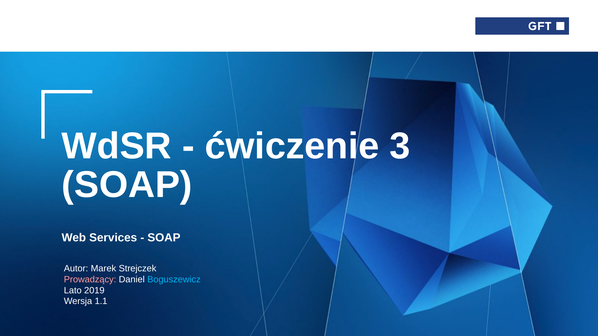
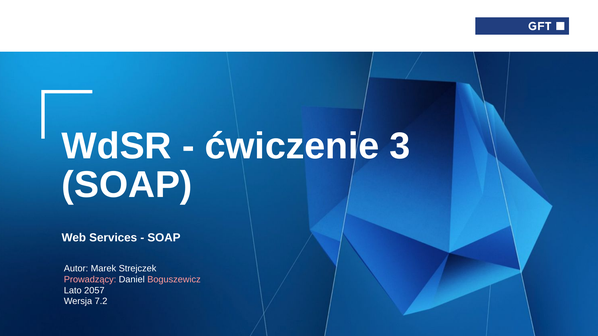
Boguszewicz colour: light blue -> pink
2019: 2019 -> 2057
1.1: 1.1 -> 7.2
